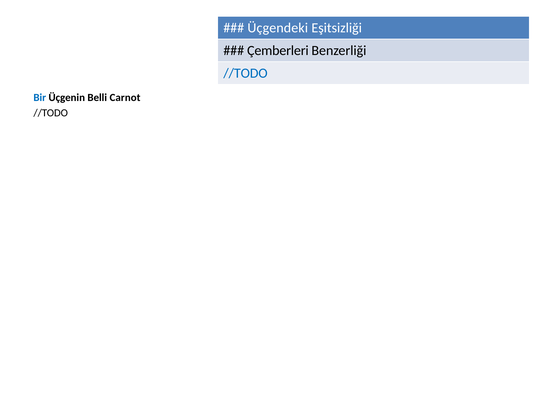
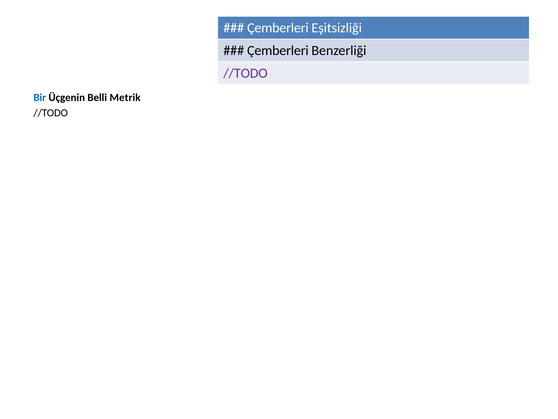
Üçgendeki at (278, 28): Üçgendeki -> Çemberleri
//TODO at (245, 73) colour: blue -> purple
Carnot: Carnot -> Metrik
